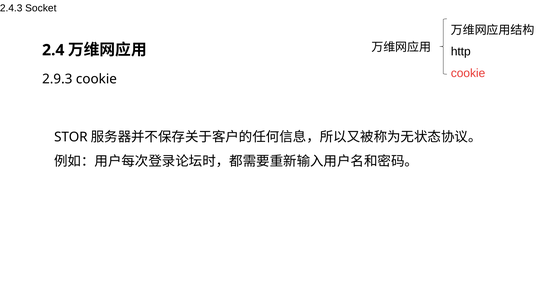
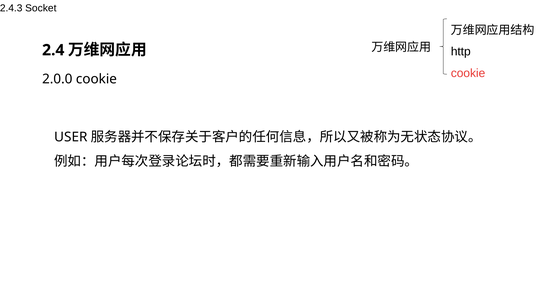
2.9.3: 2.9.3 -> 2.0.0
STOR: STOR -> USER
